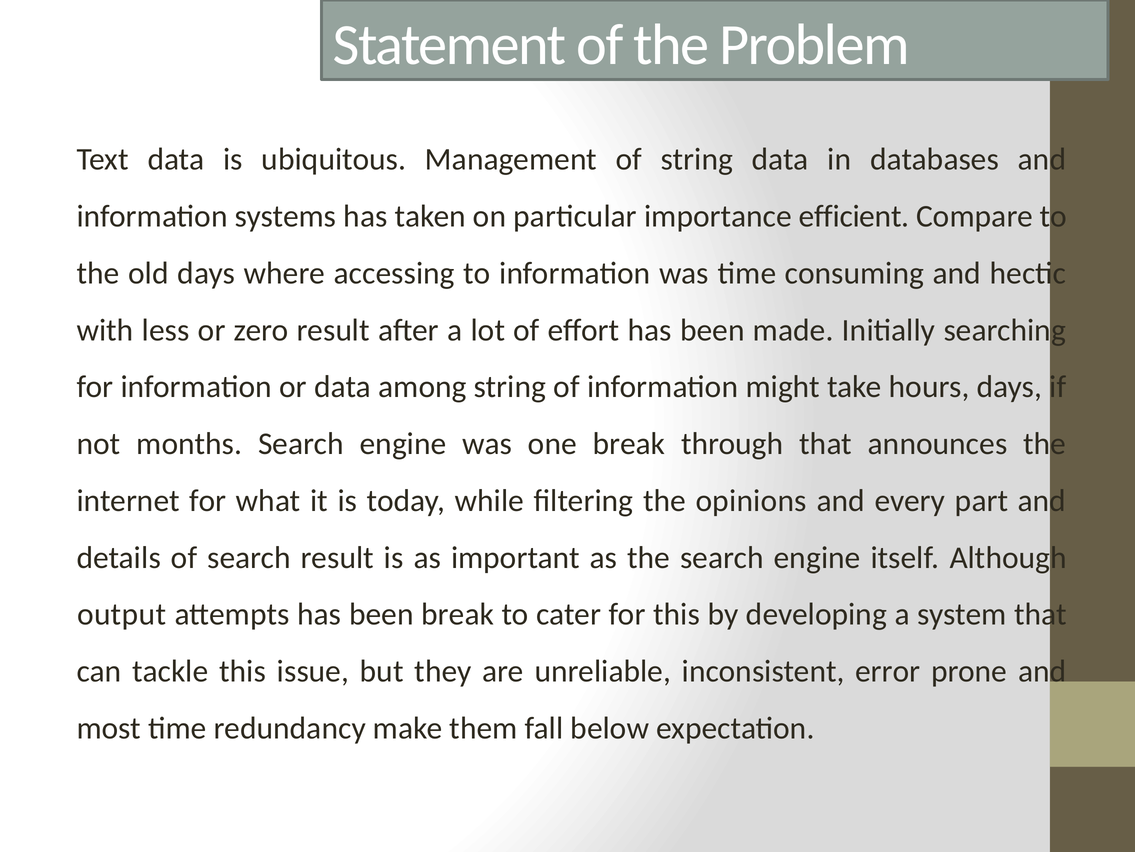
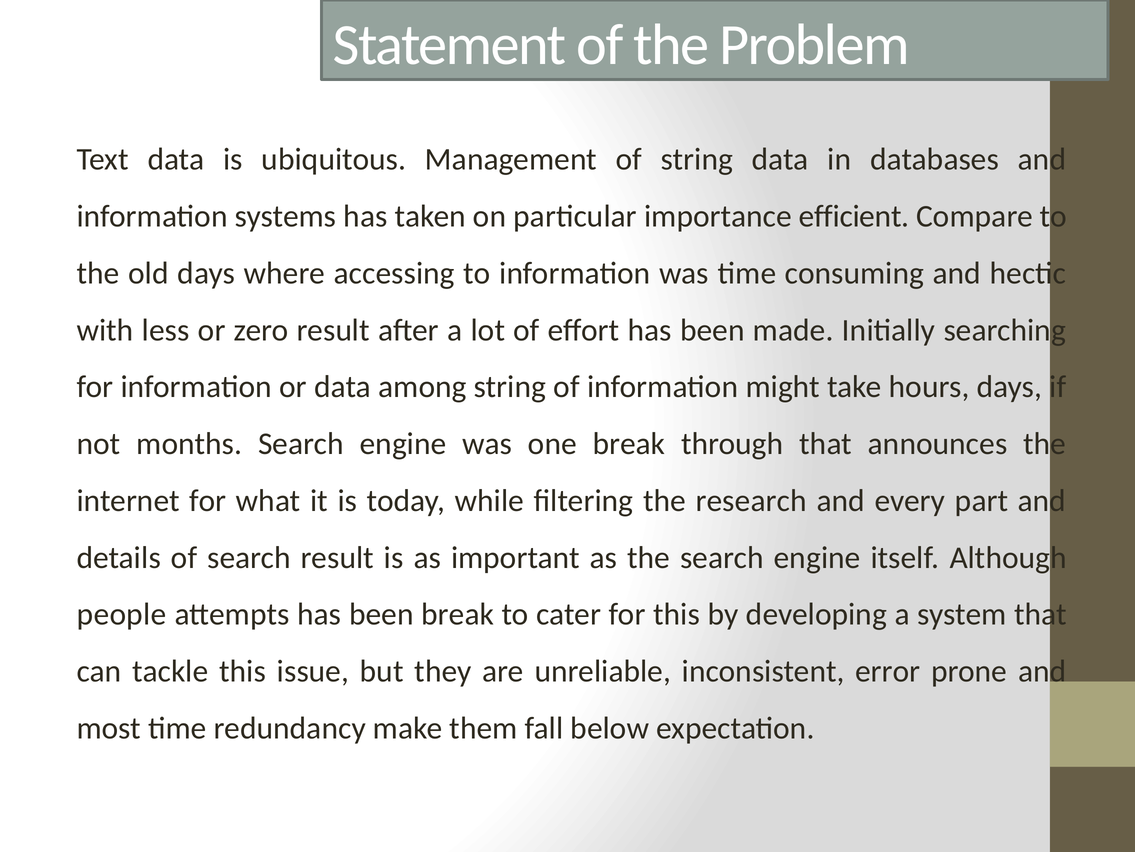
opinions: opinions -> research
output: output -> people
